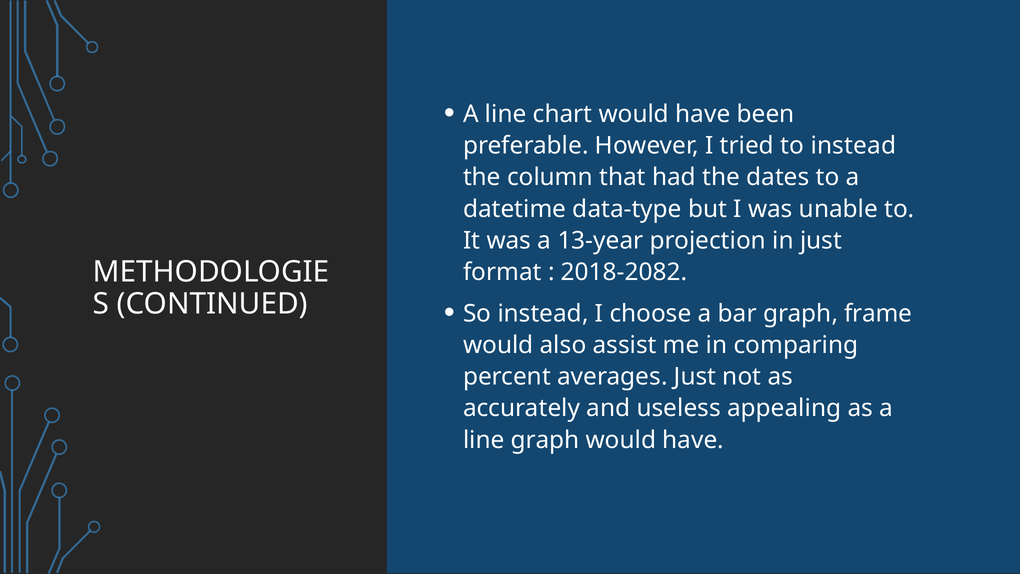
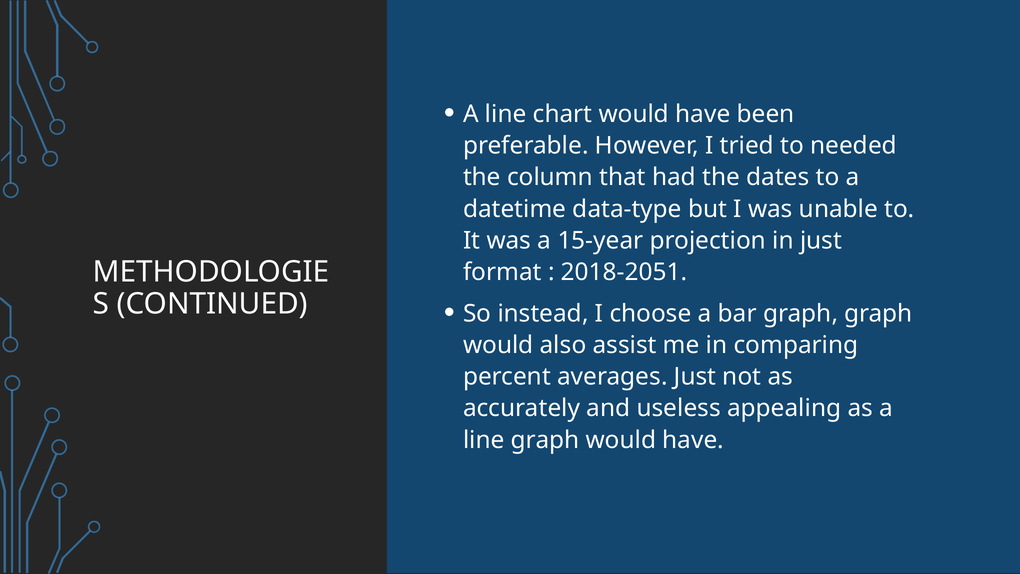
to instead: instead -> needed
13-year: 13-year -> 15-year
2018-2082: 2018-2082 -> 2018-2051
graph frame: frame -> graph
